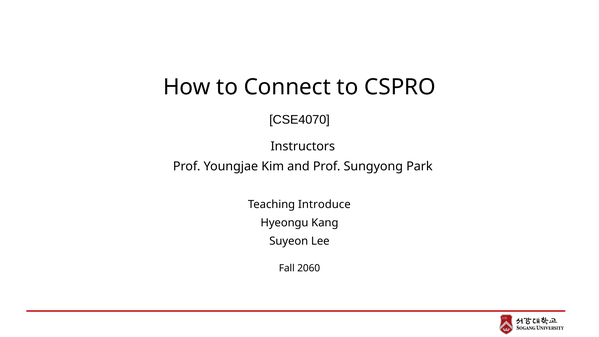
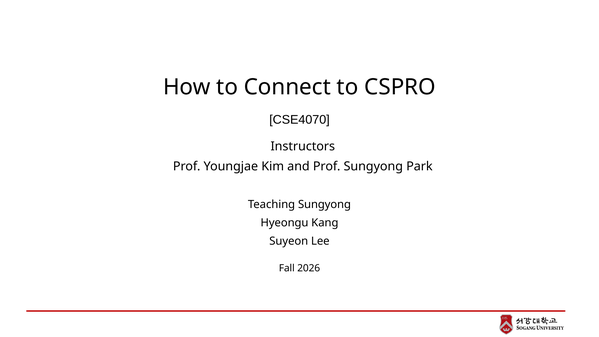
Teaching Introduce: Introduce -> Sungyong
2060: 2060 -> 2026
